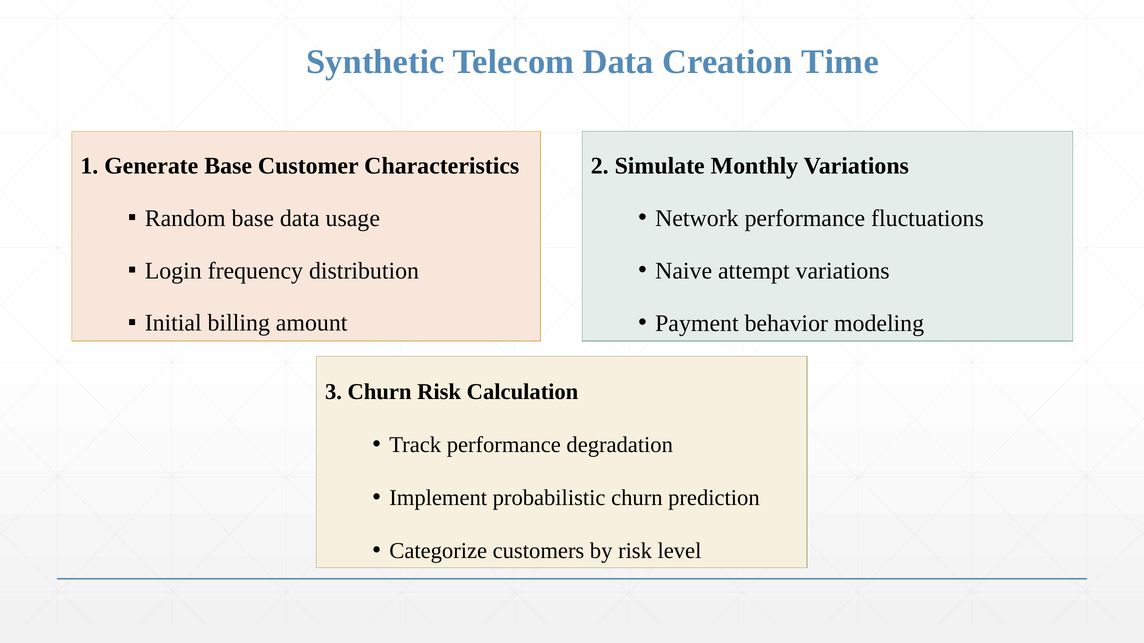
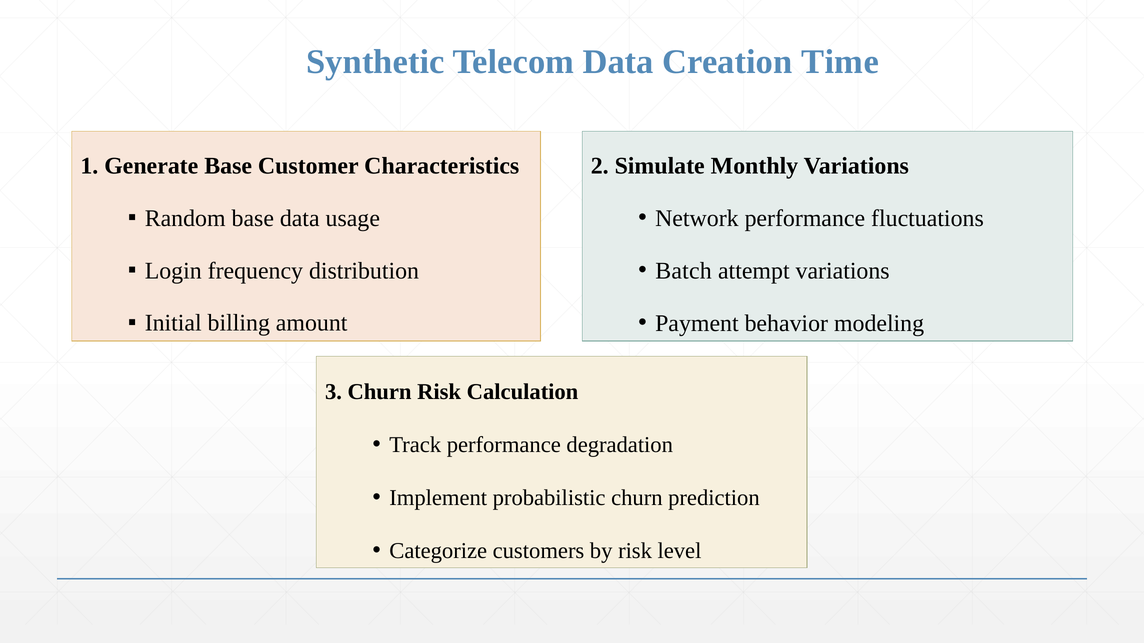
Naive: Naive -> Batch
